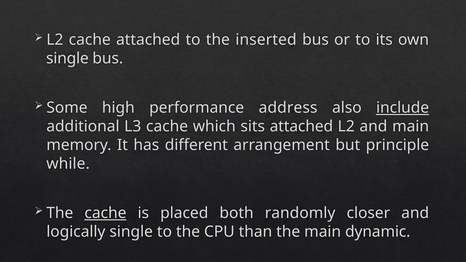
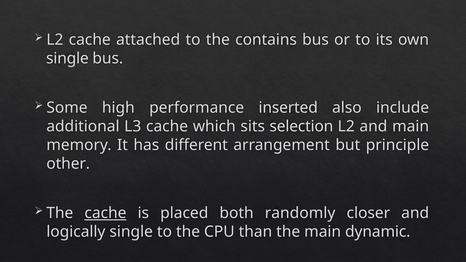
inserted: inserted -> contains
address: address -> inserted
include underline: present -> none
sits attached: attached -> selection
while: while -> other
